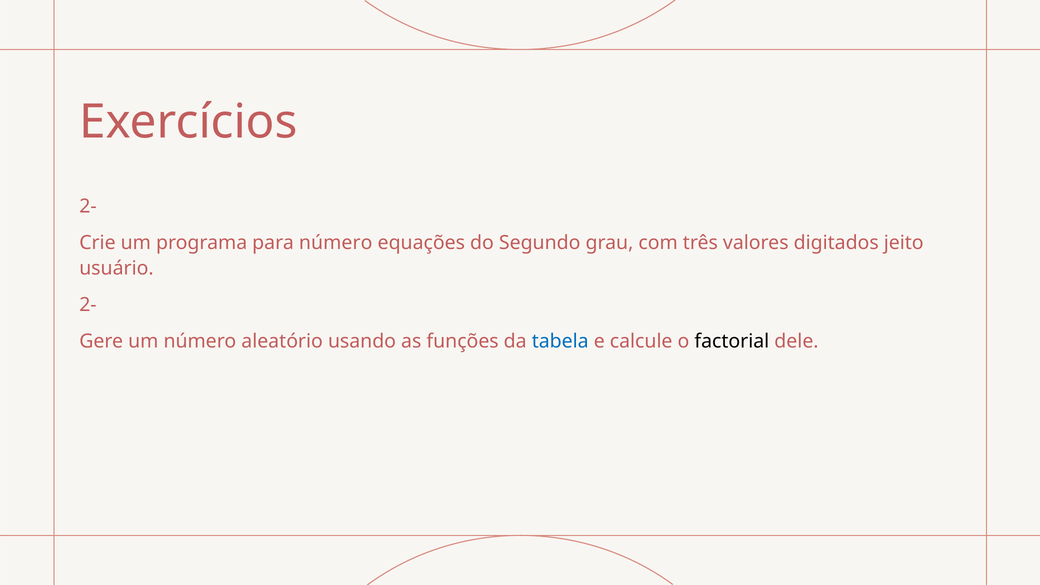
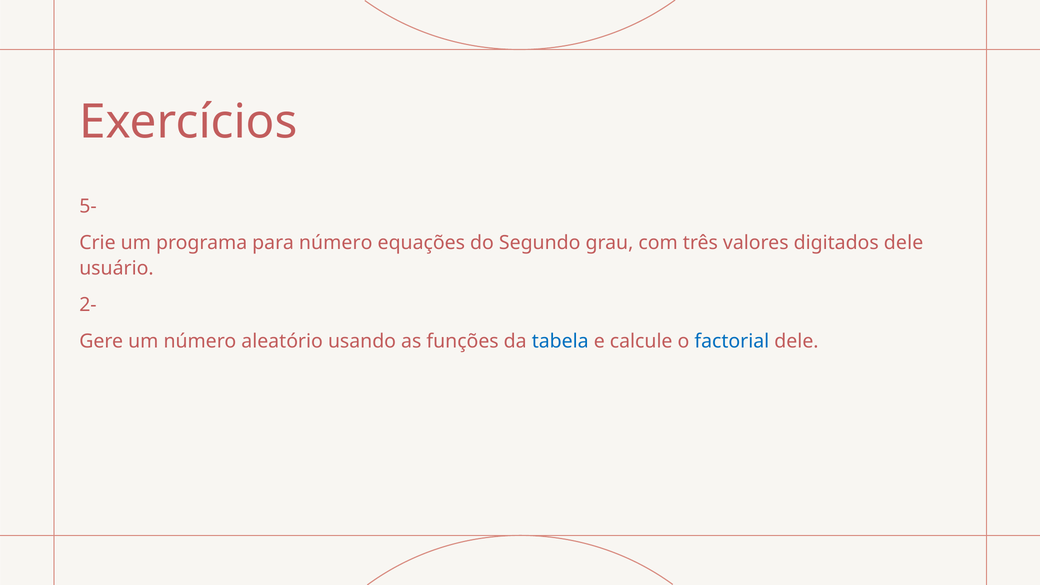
2- at (88, 206): 2- -> 5-
digitados jeito: jeito -> dele
factorial colour: black -> blue
